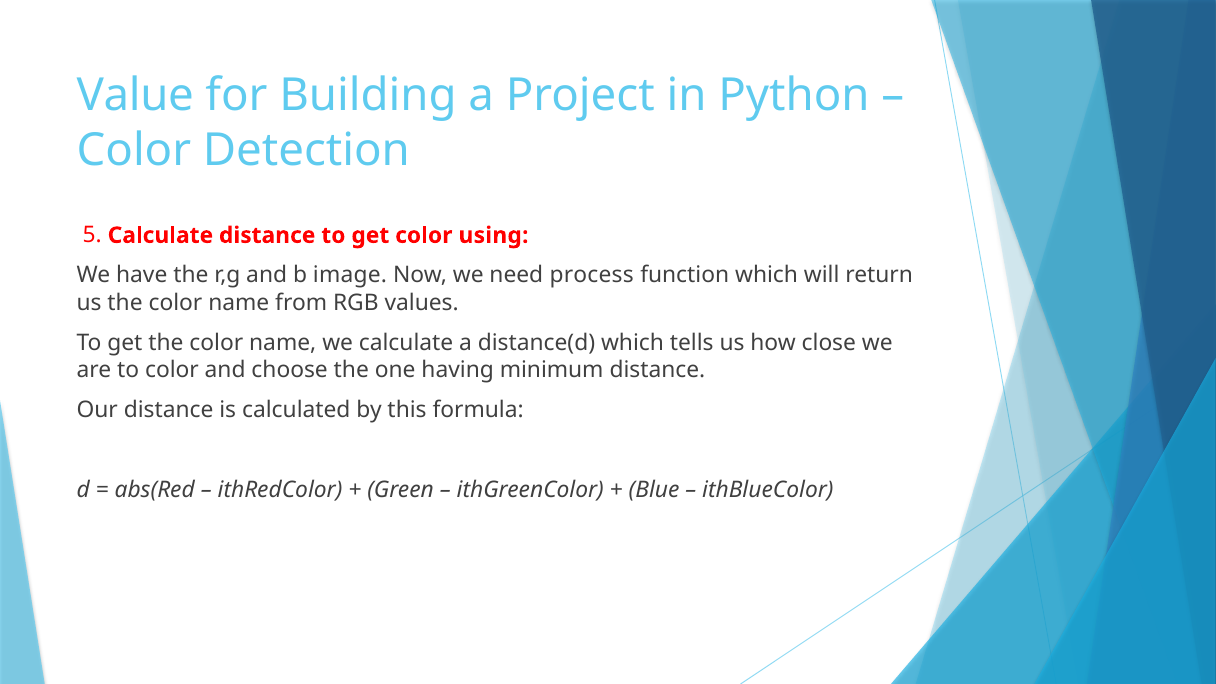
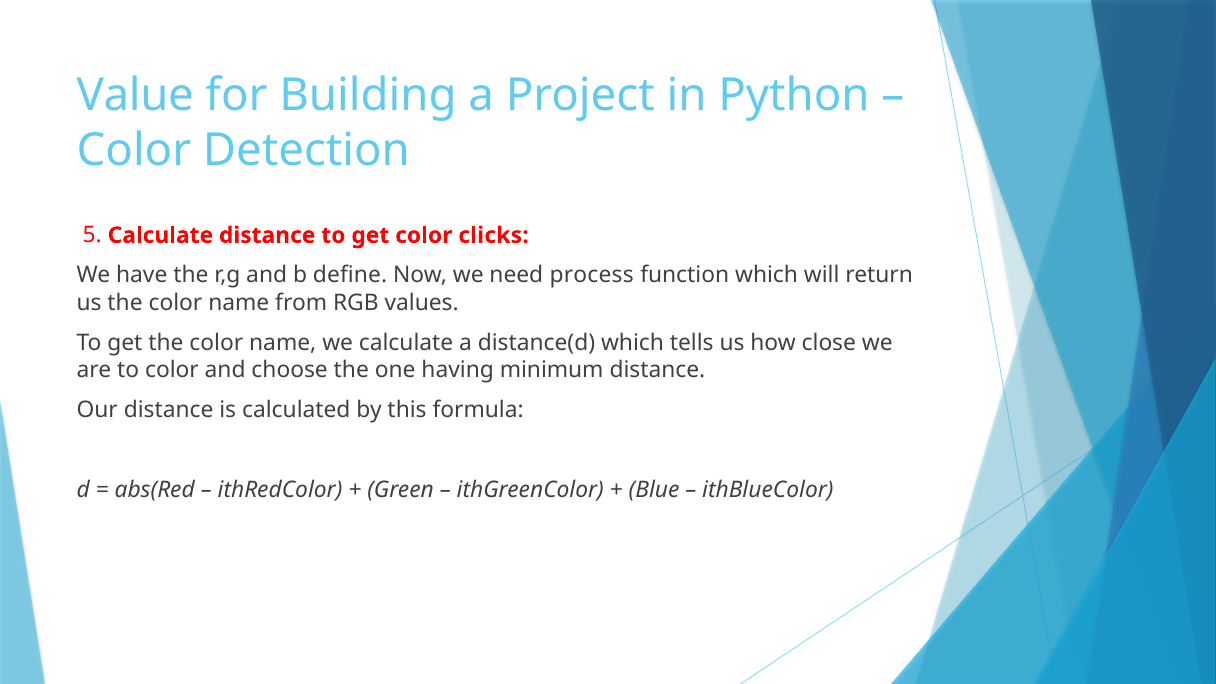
using: using -> clicks
image: image -> define
